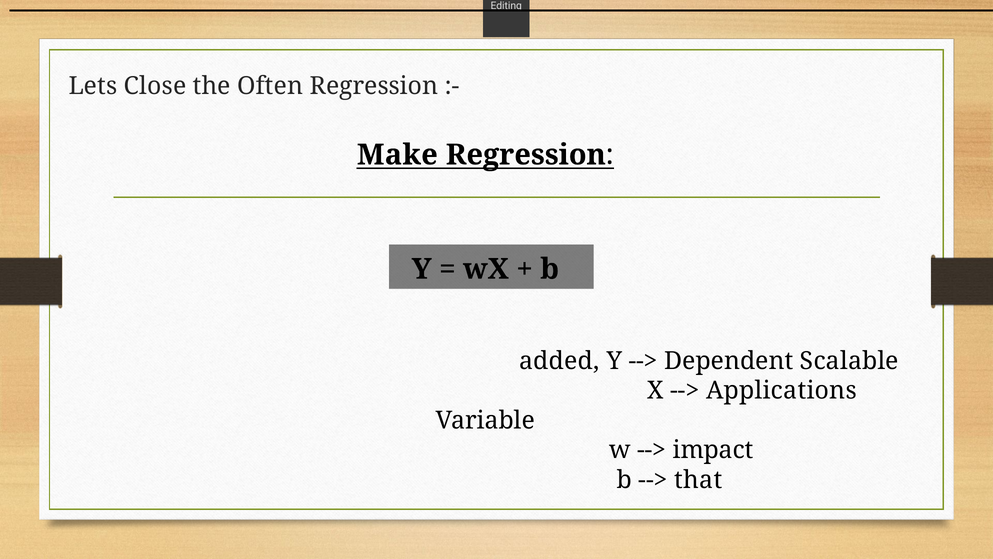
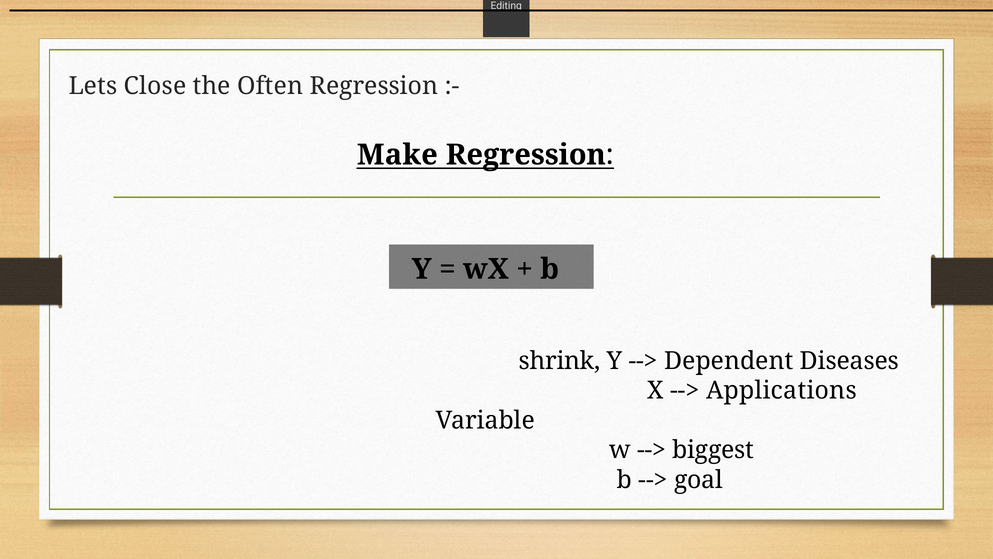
added: added -> shrink
Scalable: Scalable -> Diseases
impact: impact -> biggest
that: that -> goal
